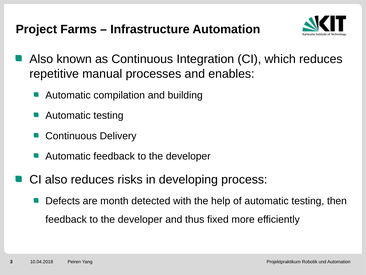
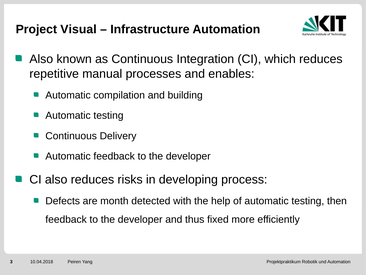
Farms: Farms -> Visual
